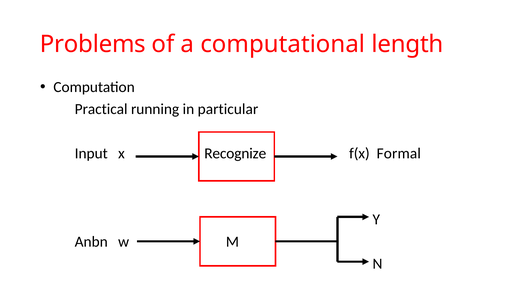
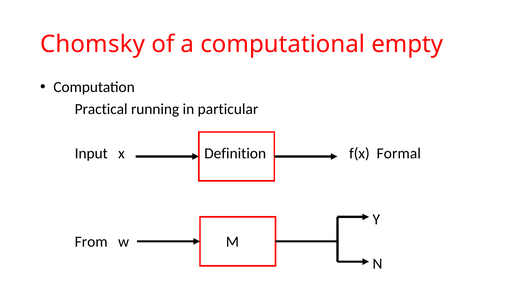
Problems: Problems -> Chomsky
length: length -> empty
Recognize: Recognize -> Definition
Anbn: Anbn -> From
